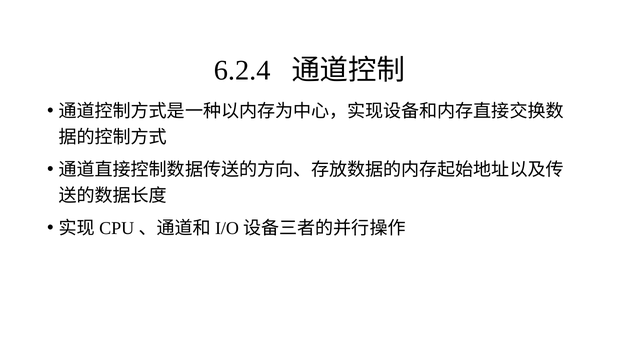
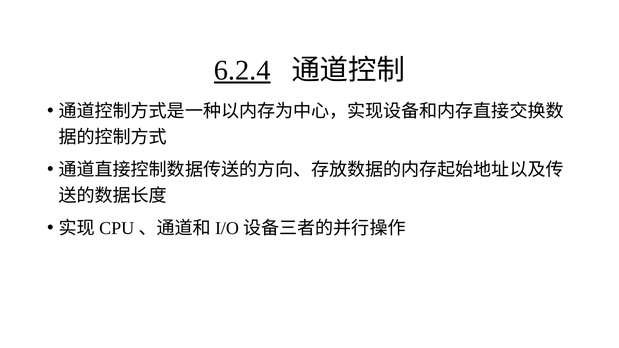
6.2.4 underline: none -> present
